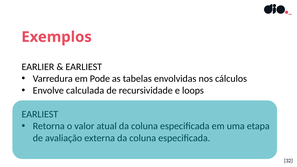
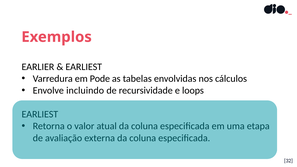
calculada: calculada -> incluindo
